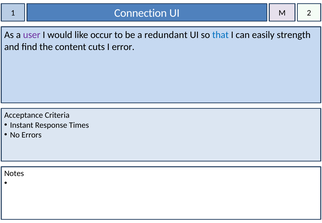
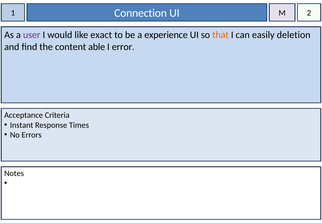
occur: occur -> exact
redundant: redundant -> experience
that colour: blue -> orange
strength: strength -> deletion
cuts: cuts -> able
